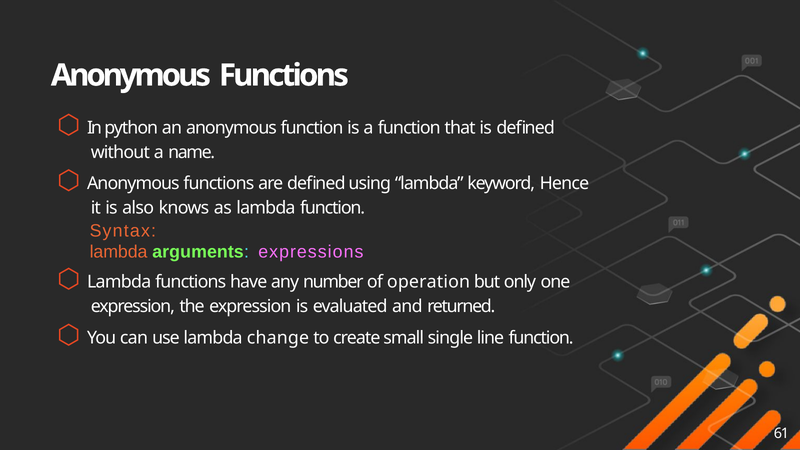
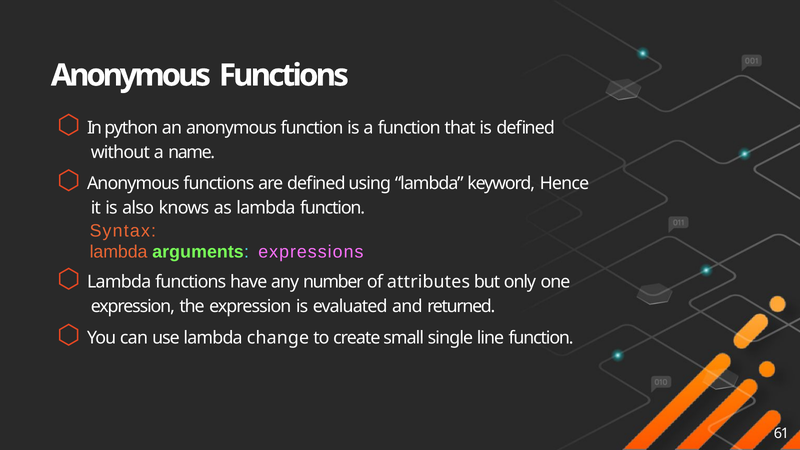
operation: operation -> attributes
